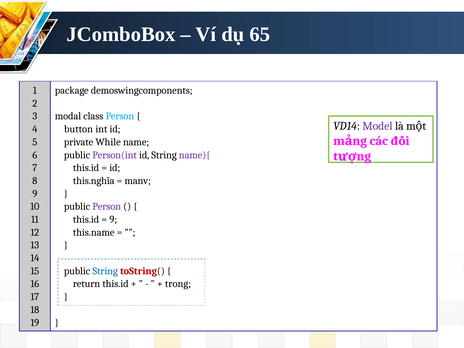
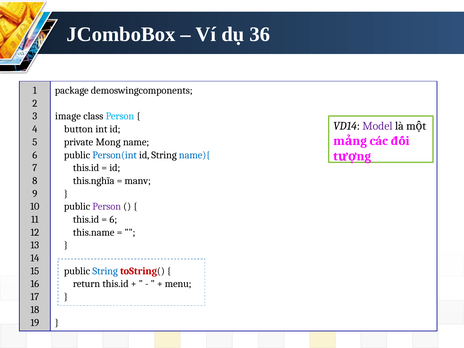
65: 65 -> 36
modal: modal -> image
While: While -> Mong
Person(int colour: purple -> blue
name){ colour: purple -> blue
9 at (113, 219): 9 -> 6
trong: trong -> menu
